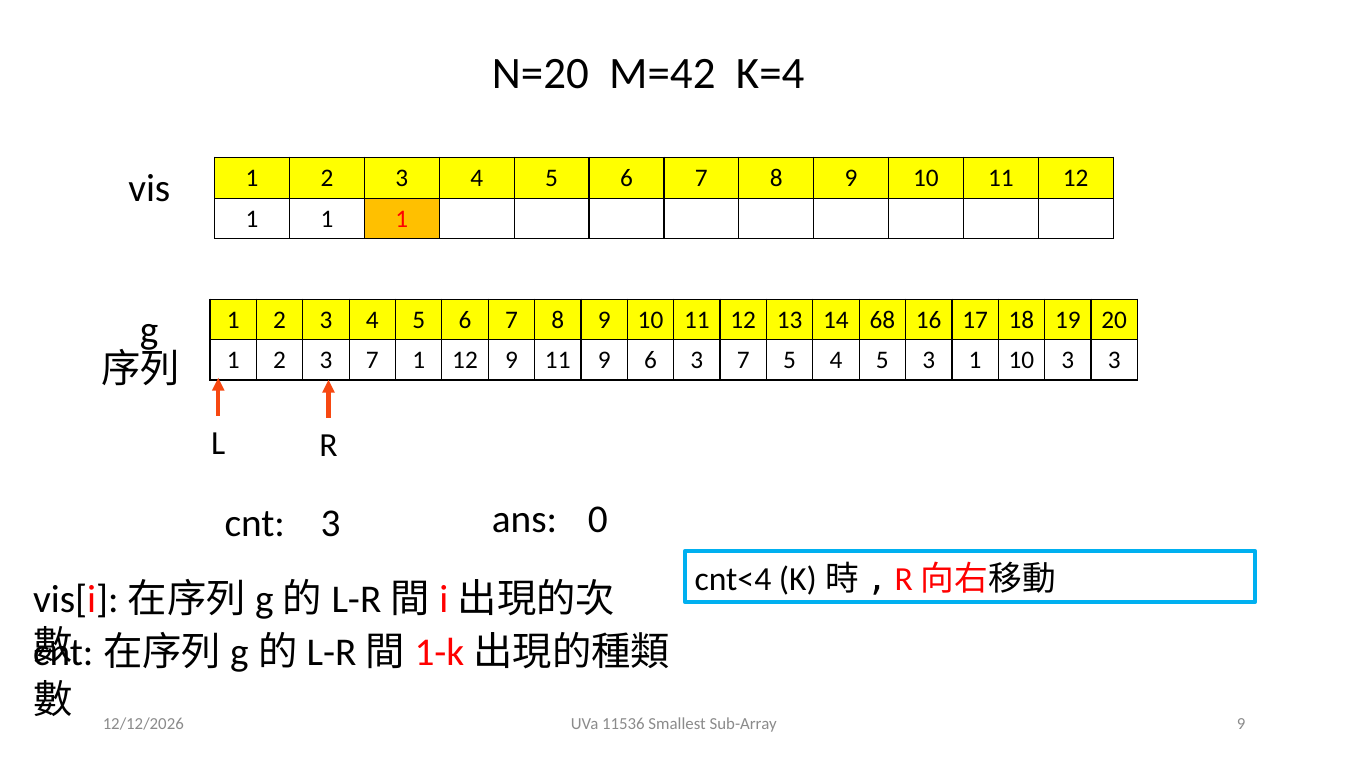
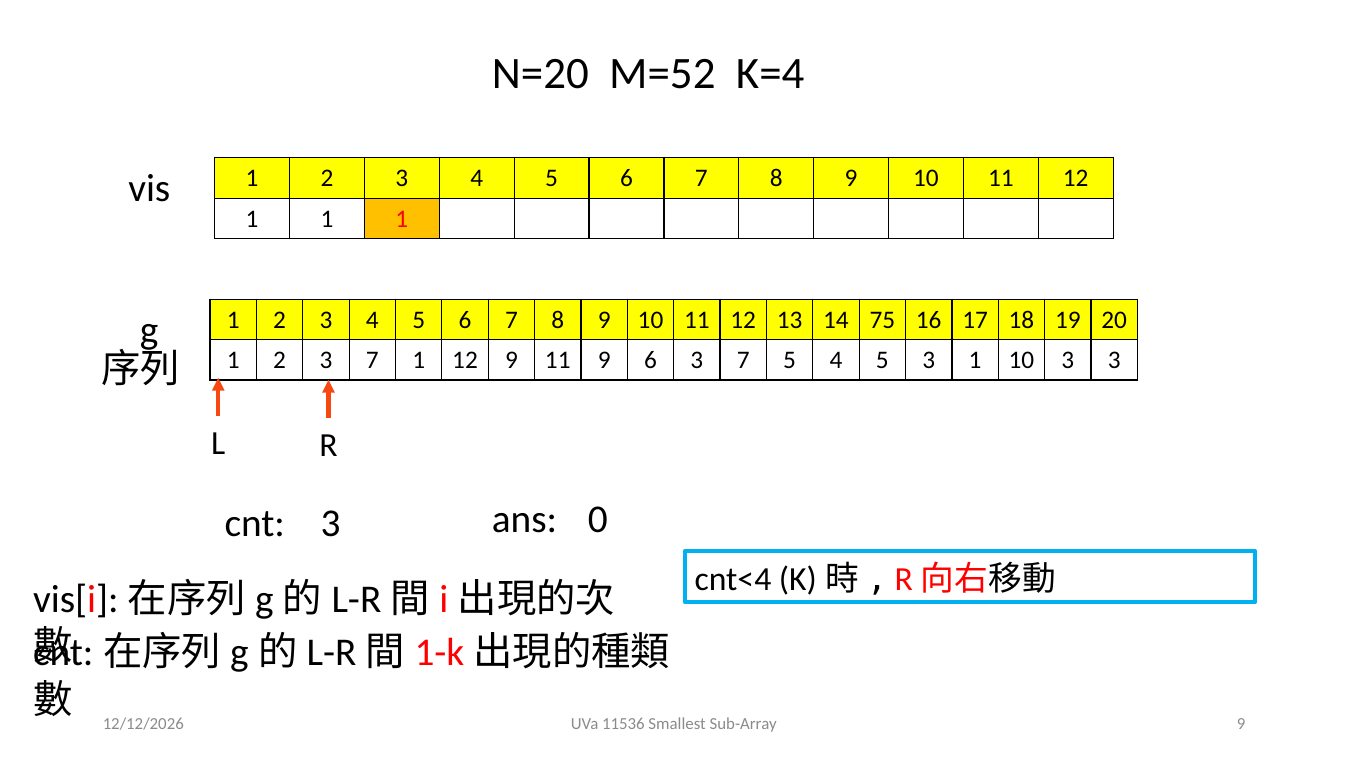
M=42: M=42 -> M=52
68: 68 -> 75
